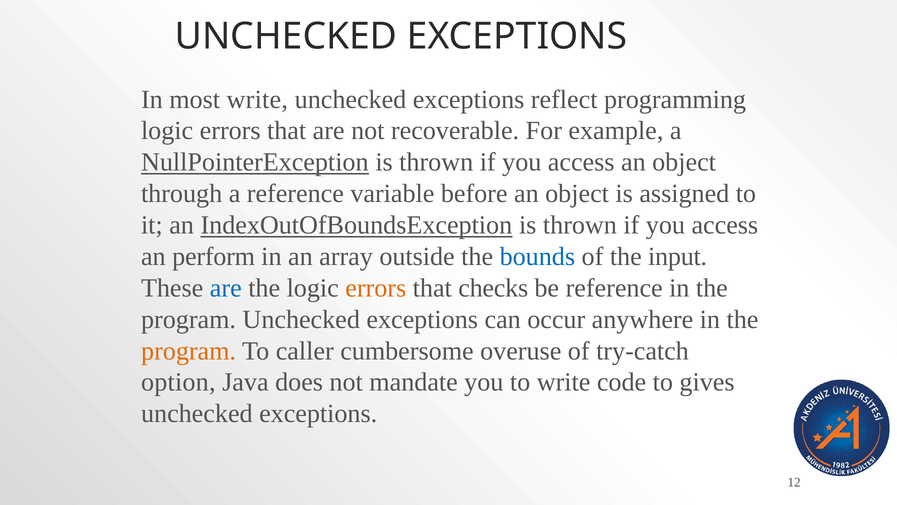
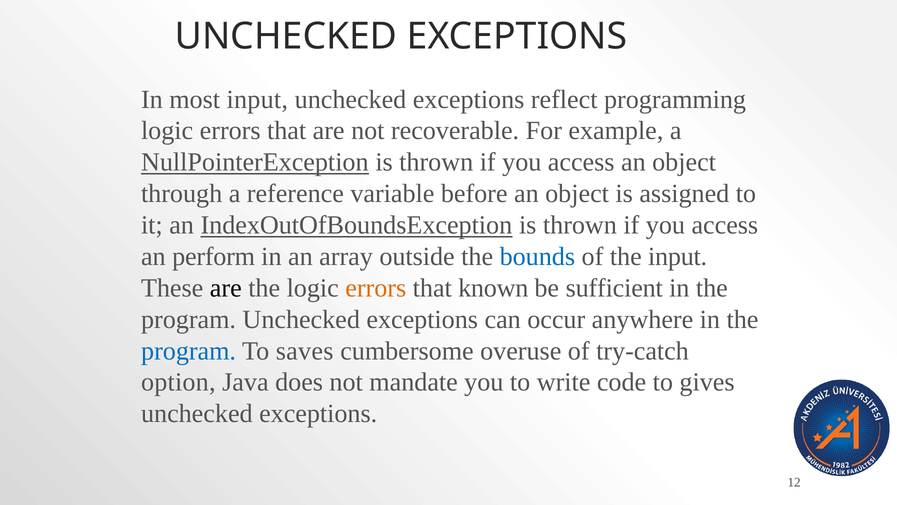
most write: write -> input
are at (226, 288) colour: blue -> black
checks: checks -> known
be reference: reference -> sufficient
program at (189, 351) colour: orange -> blue
caller: caller -> saves
